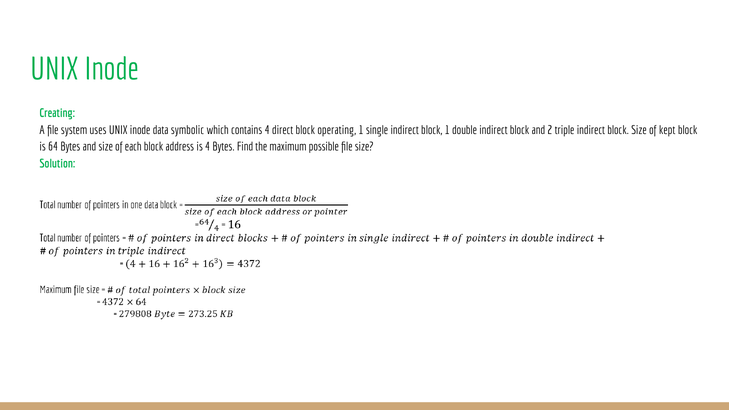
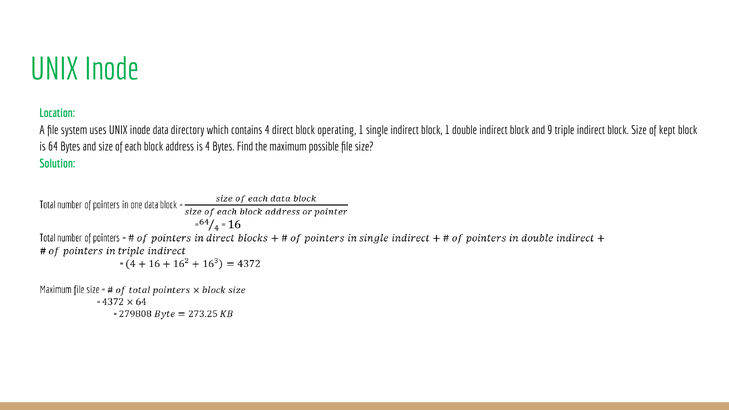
Creating: Creating -> Location
symbolic: symbolic -> directory
2: 2 -> 9
